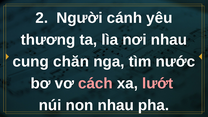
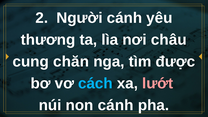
nơi nhau: nhau -> châu
nước: nước -> được
cách colour: pink -> light blue
non nhau: nhau -> cánh
